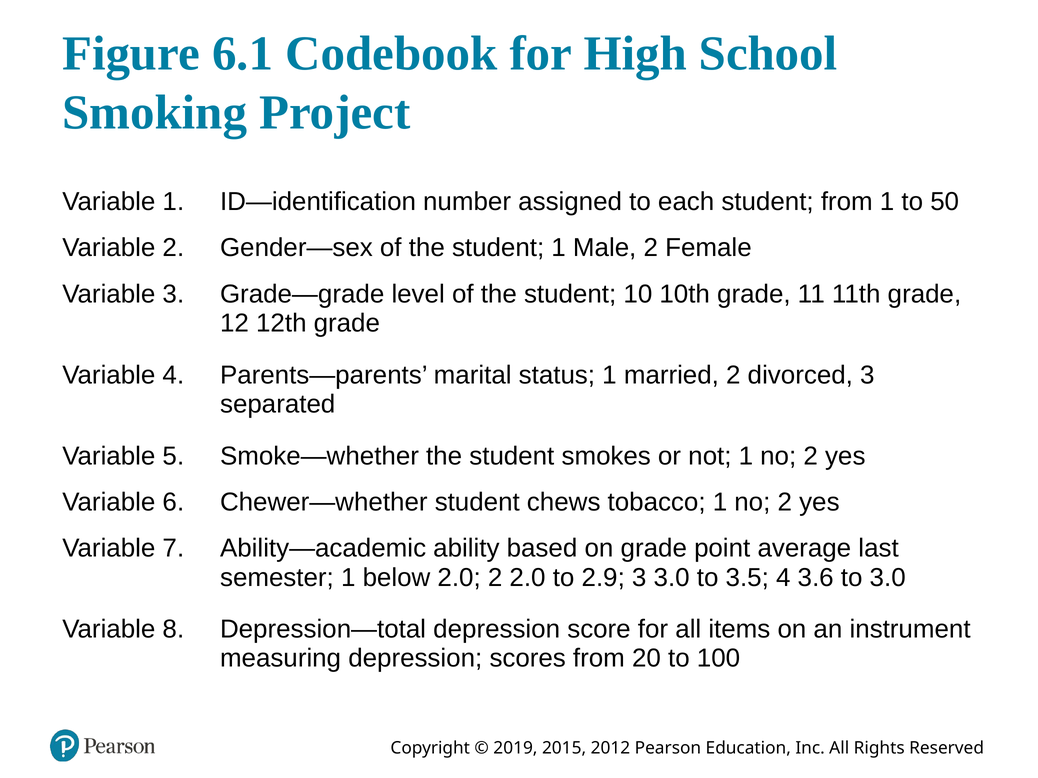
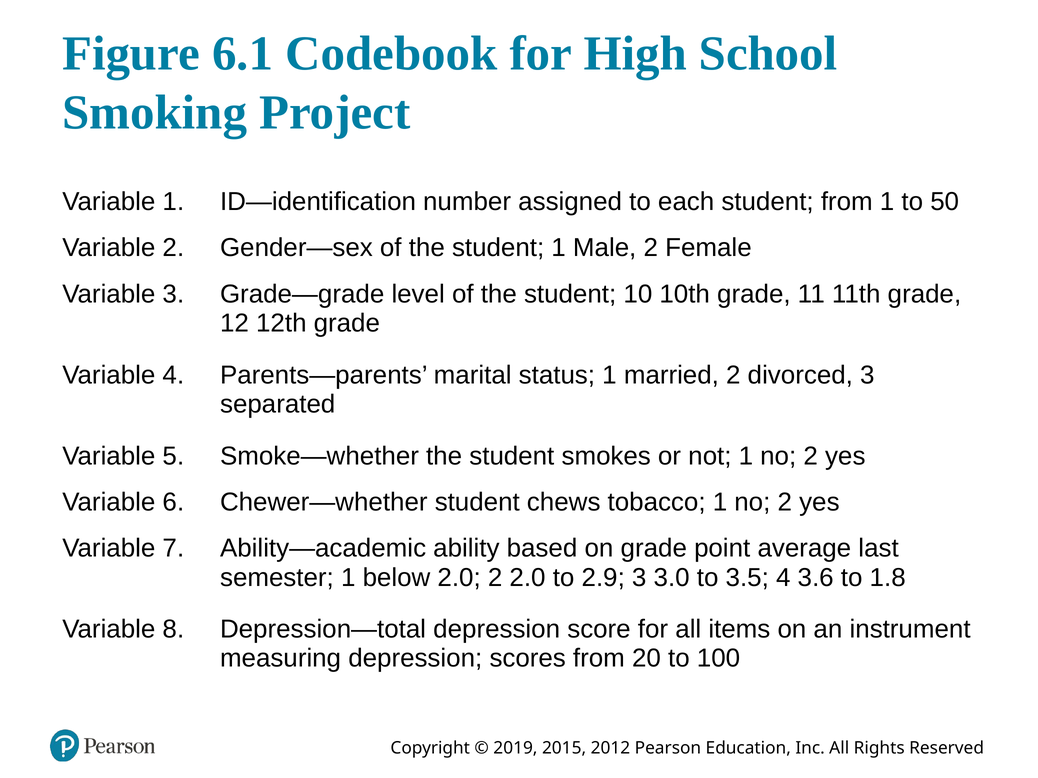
to 3.0: 3.0 -> 1.8
